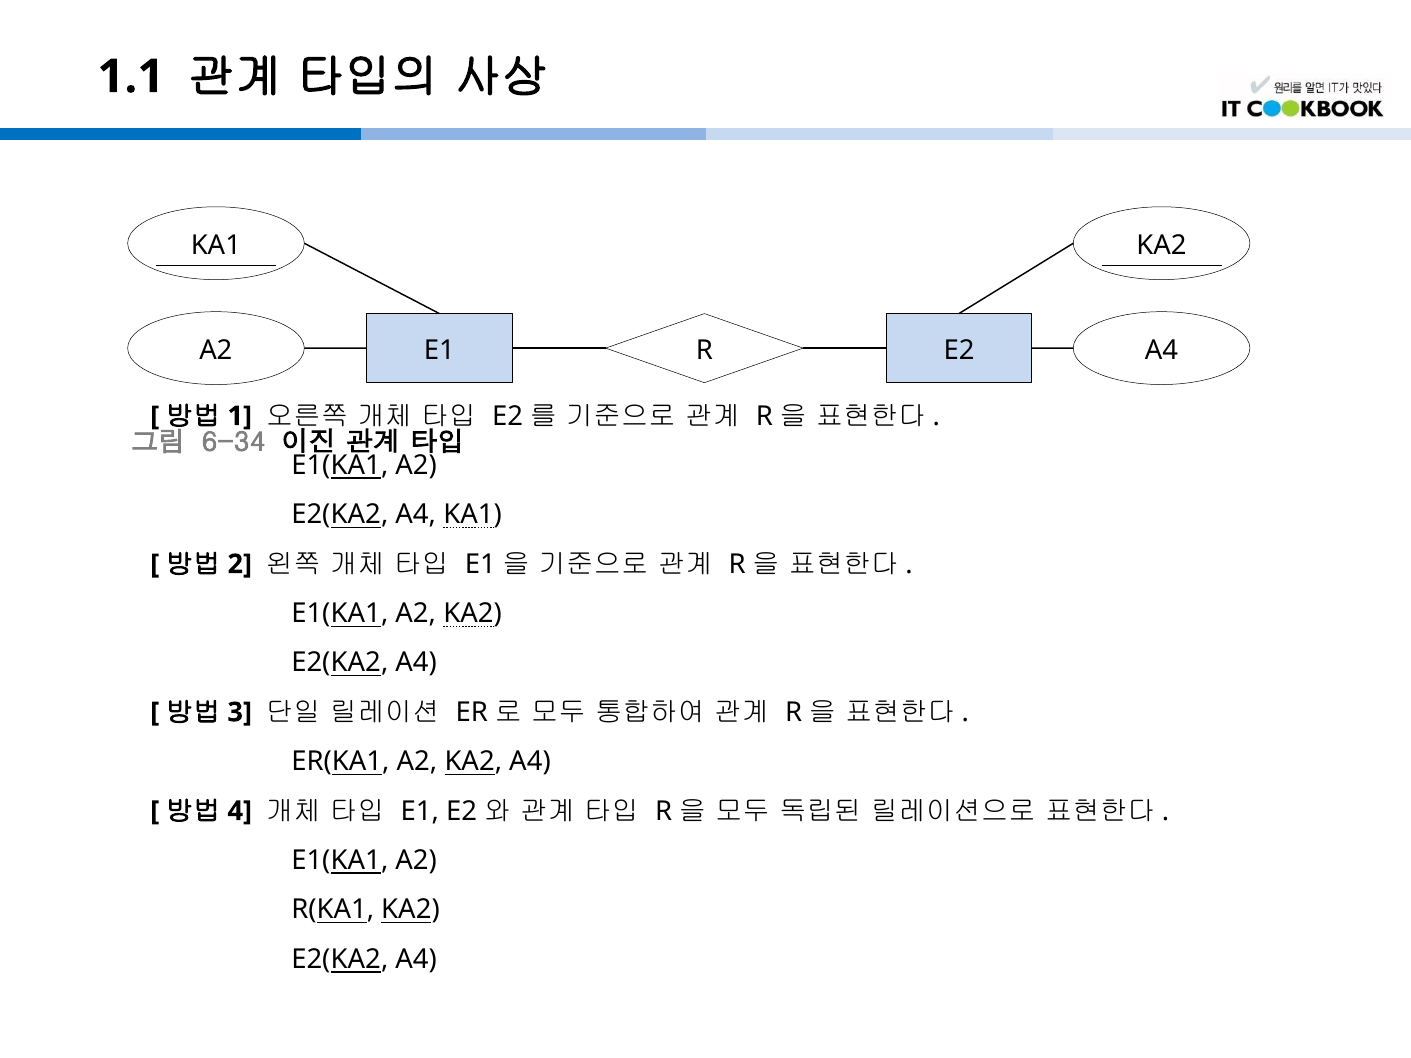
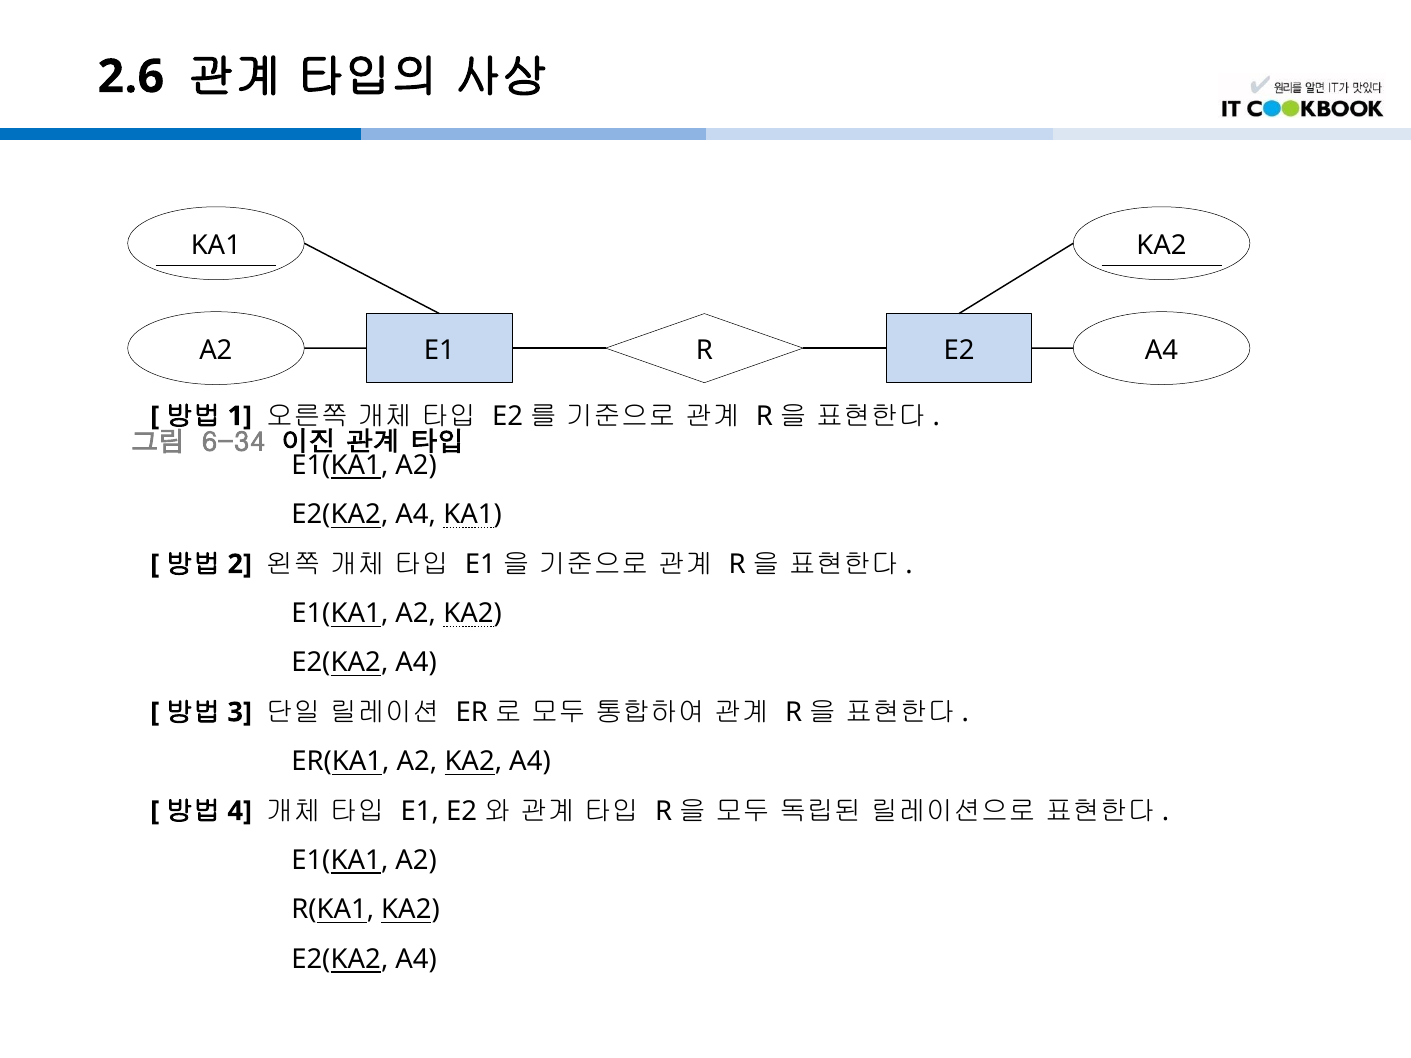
1.1: 1.1 -> 2.6
